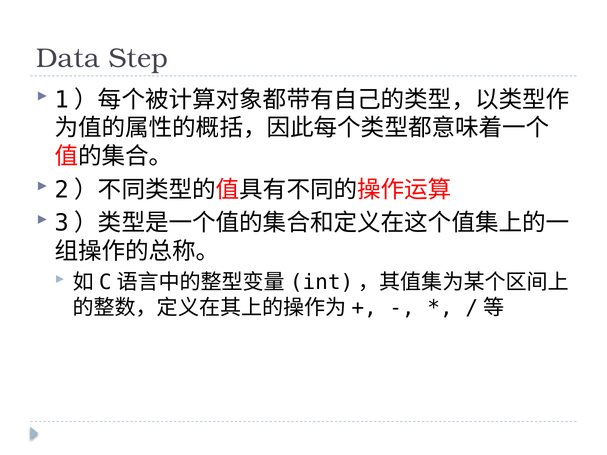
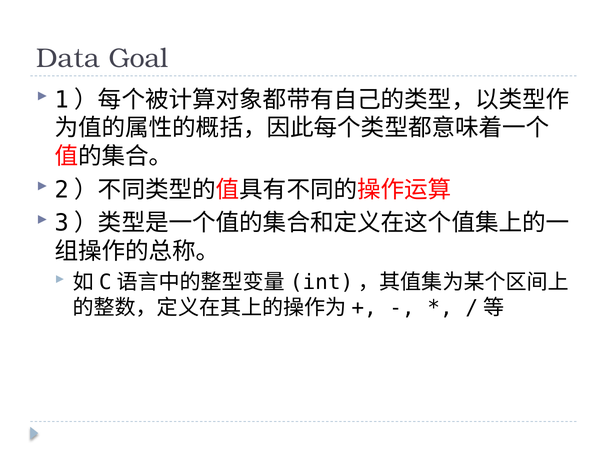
Step: Step -> Goal
